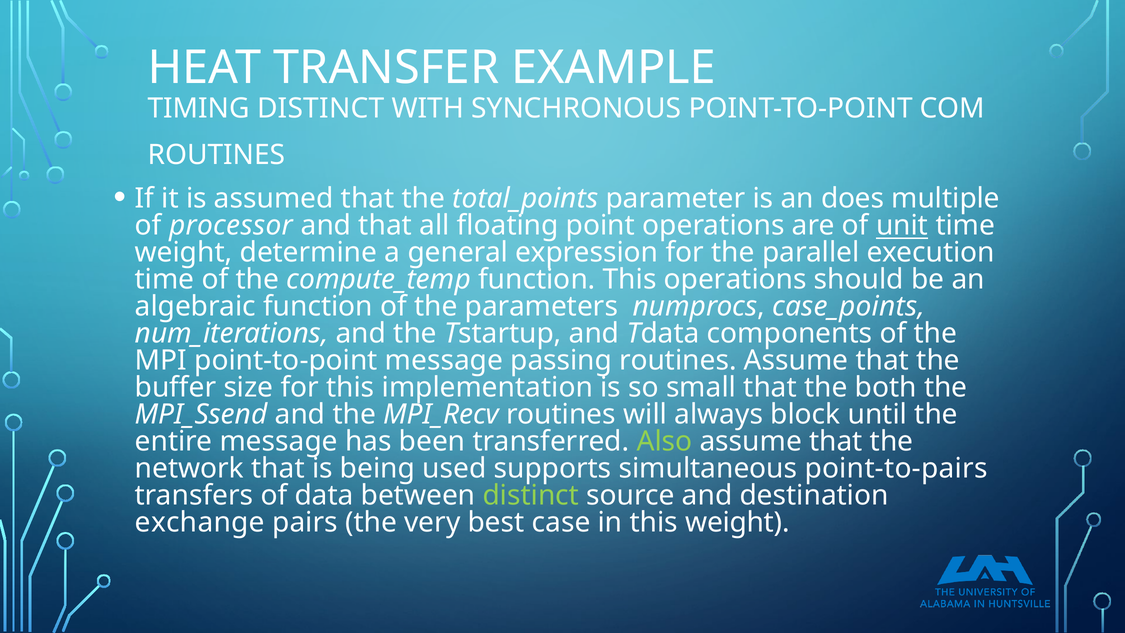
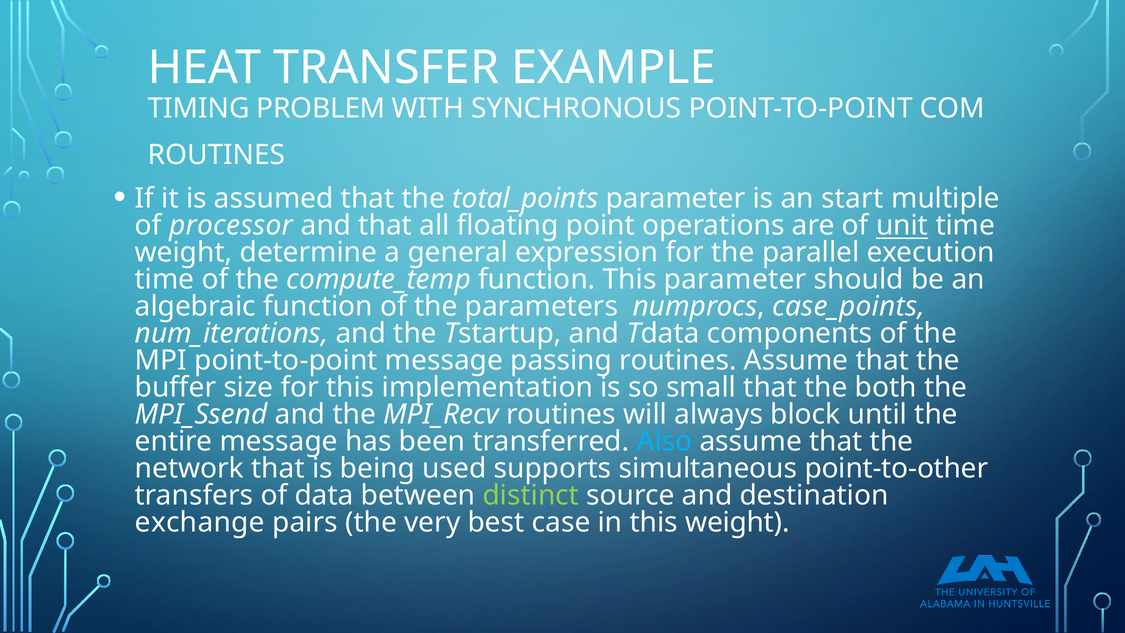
TIMING DISTINCT: DISTINCT -> PROBLEM
does: does -> start
This operations: operations -> parameter
Also colour: light green -> light blue
point-to-pairs: point-to-pairs -> point-to-other
